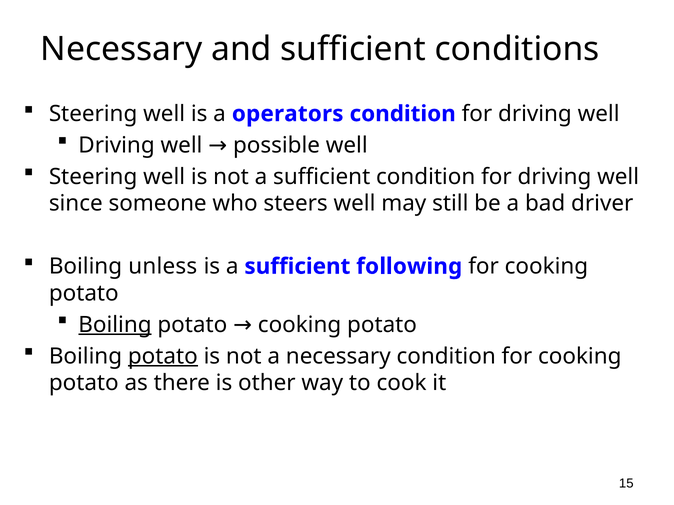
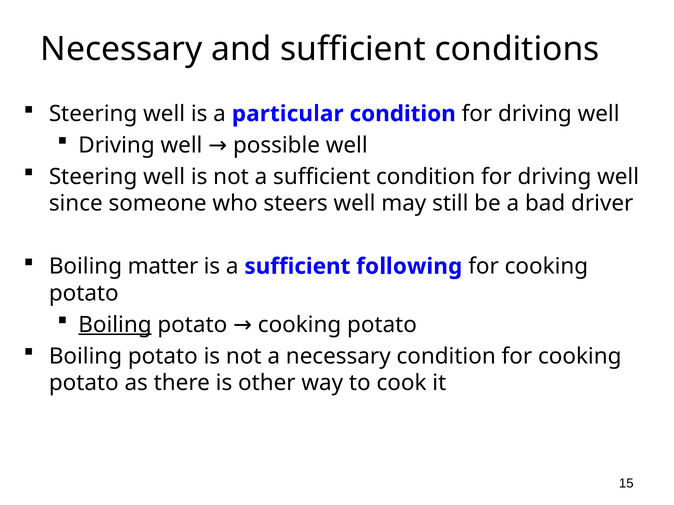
operators: operators -> particular
unless: unless -> matter
potato at (163, 356) underline: present -> none
